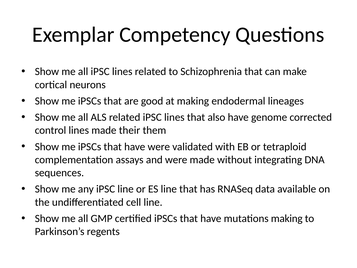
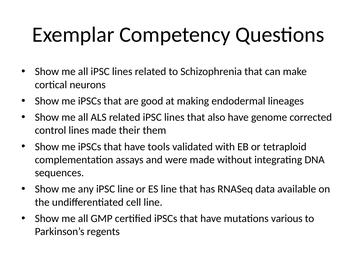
have were: were -> tools
mutations making: making -> various
